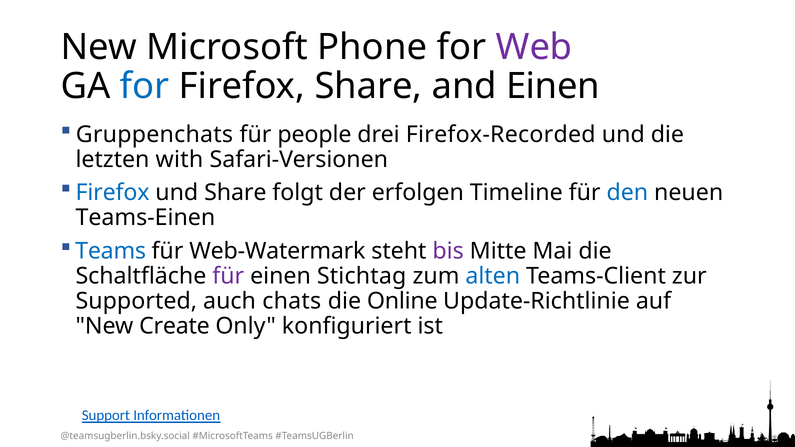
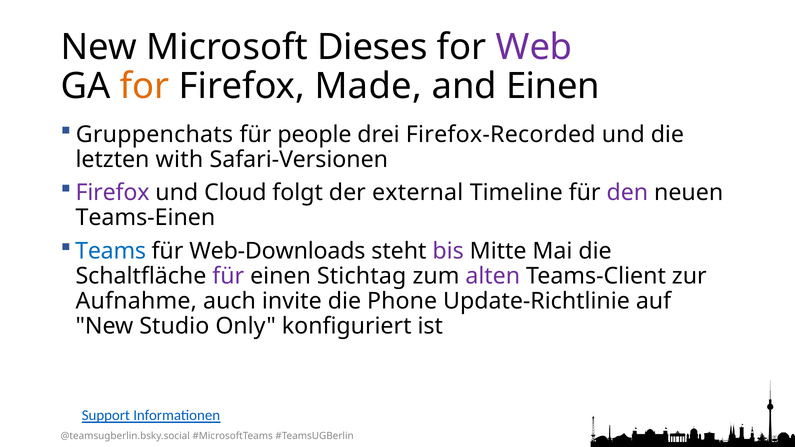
Phone: Phone -> Dieses
for at (145, 86) colour: blue -> orange
Firefox Share: Share -> Made
Firefox at (113, 193) colour: blue -> purple
und Share: Share -> Cloud
erfolgen: erfolgen -> external
den colour: blue -> purple
Web-Watermark: Web-Watermark -> Web-Downloads
alten colour: blue -> purple
Supported: Supported -> Aufnahme
chats: chats -> invite
Online: Online -> Phone
Create: Create -> Studio
